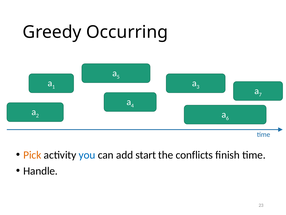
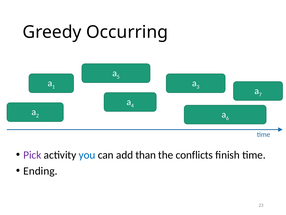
Pick colour: orange -> purple
start: start -> than
Handle: Handle -> Ending
